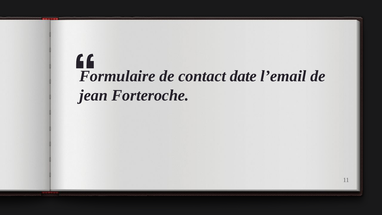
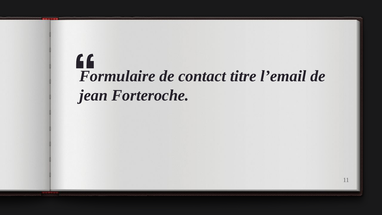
date: date -> titre
